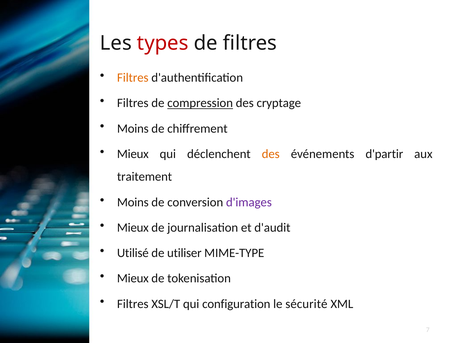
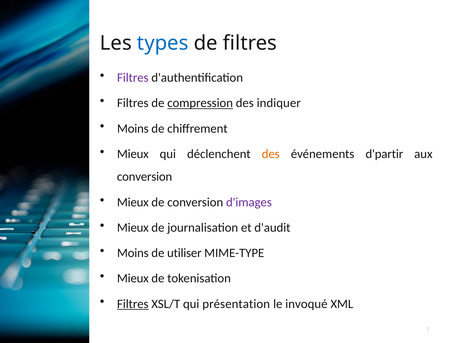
types colour: red -> blue
Filtres at (133, 78) colour: orange -> purple
cryptage: cryptage -> indiquer
traitement at (145, 177): traitement -> conversion
Moins at (133, 202): Moins -> Mieux
Utilisé at (133, 253): Utilisé -> Moins
Filtres at (133, 304) underline: none -> present
configuration: configuration -> présentation
sécurité: sécurité -> invoqué
